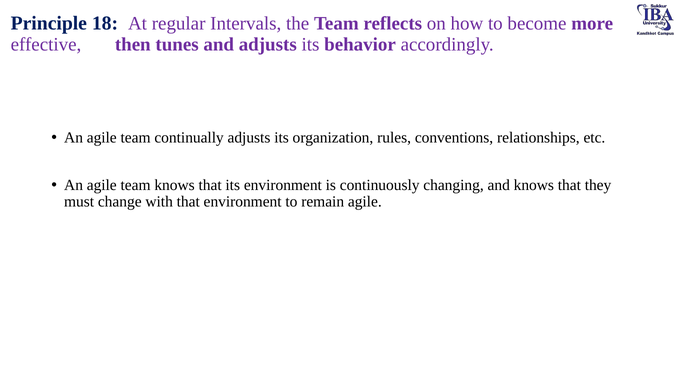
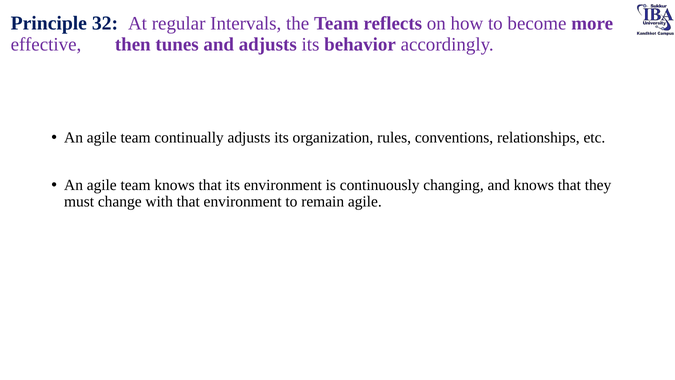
18: 18 -> 32
